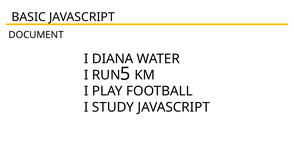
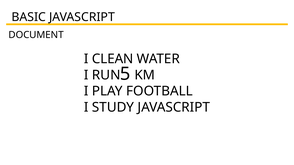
DIANA: DIANA -> CLEAN
